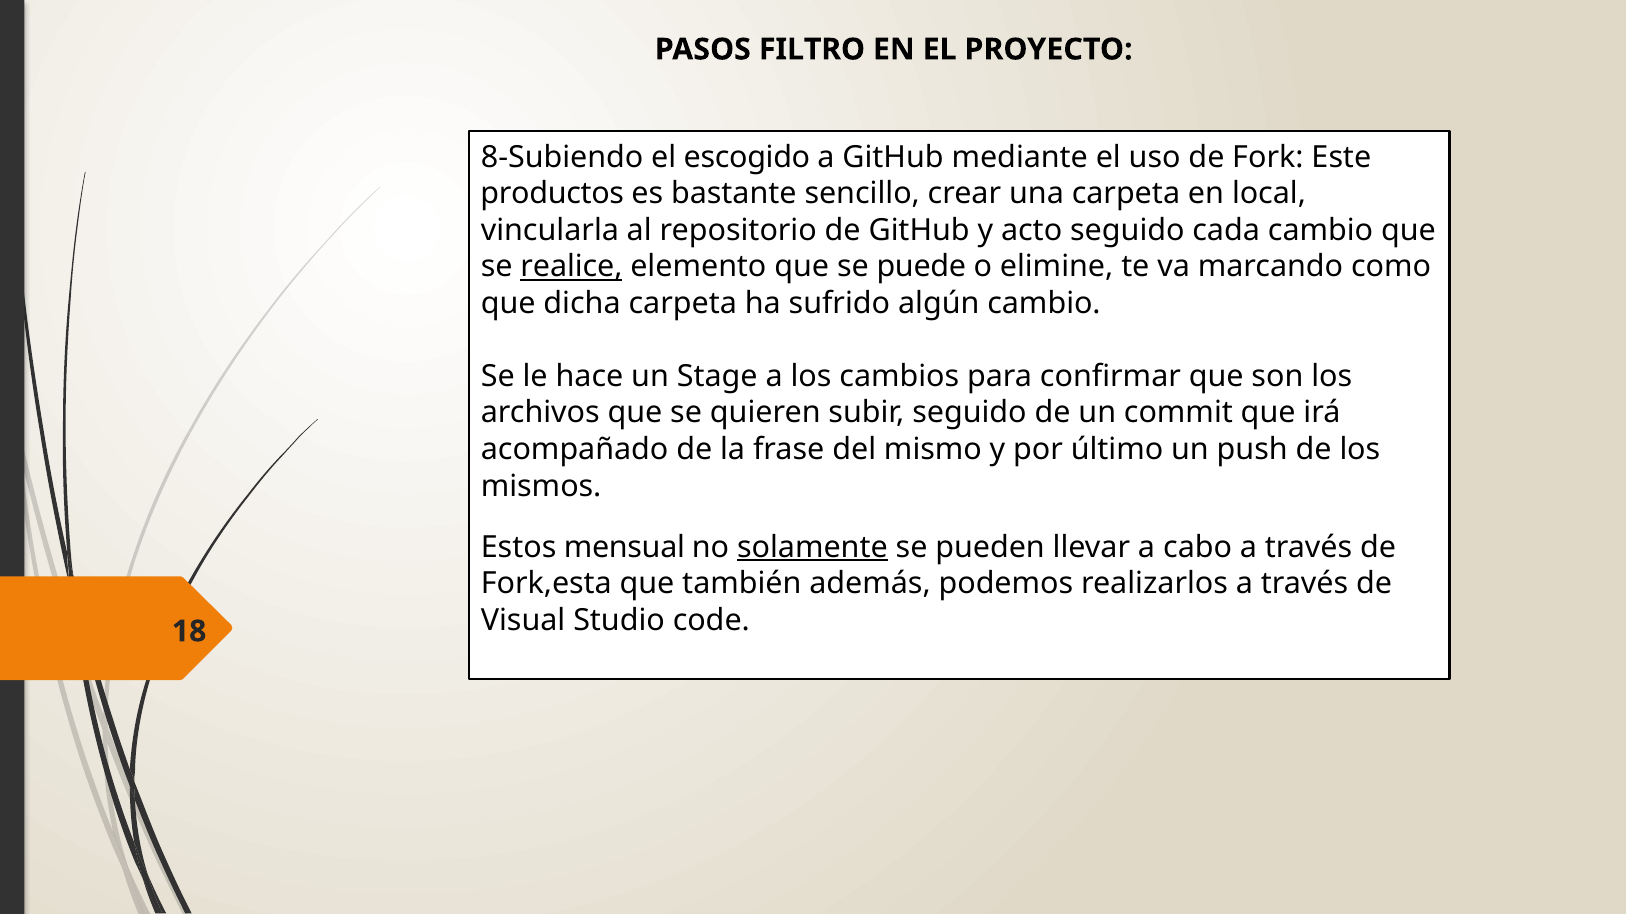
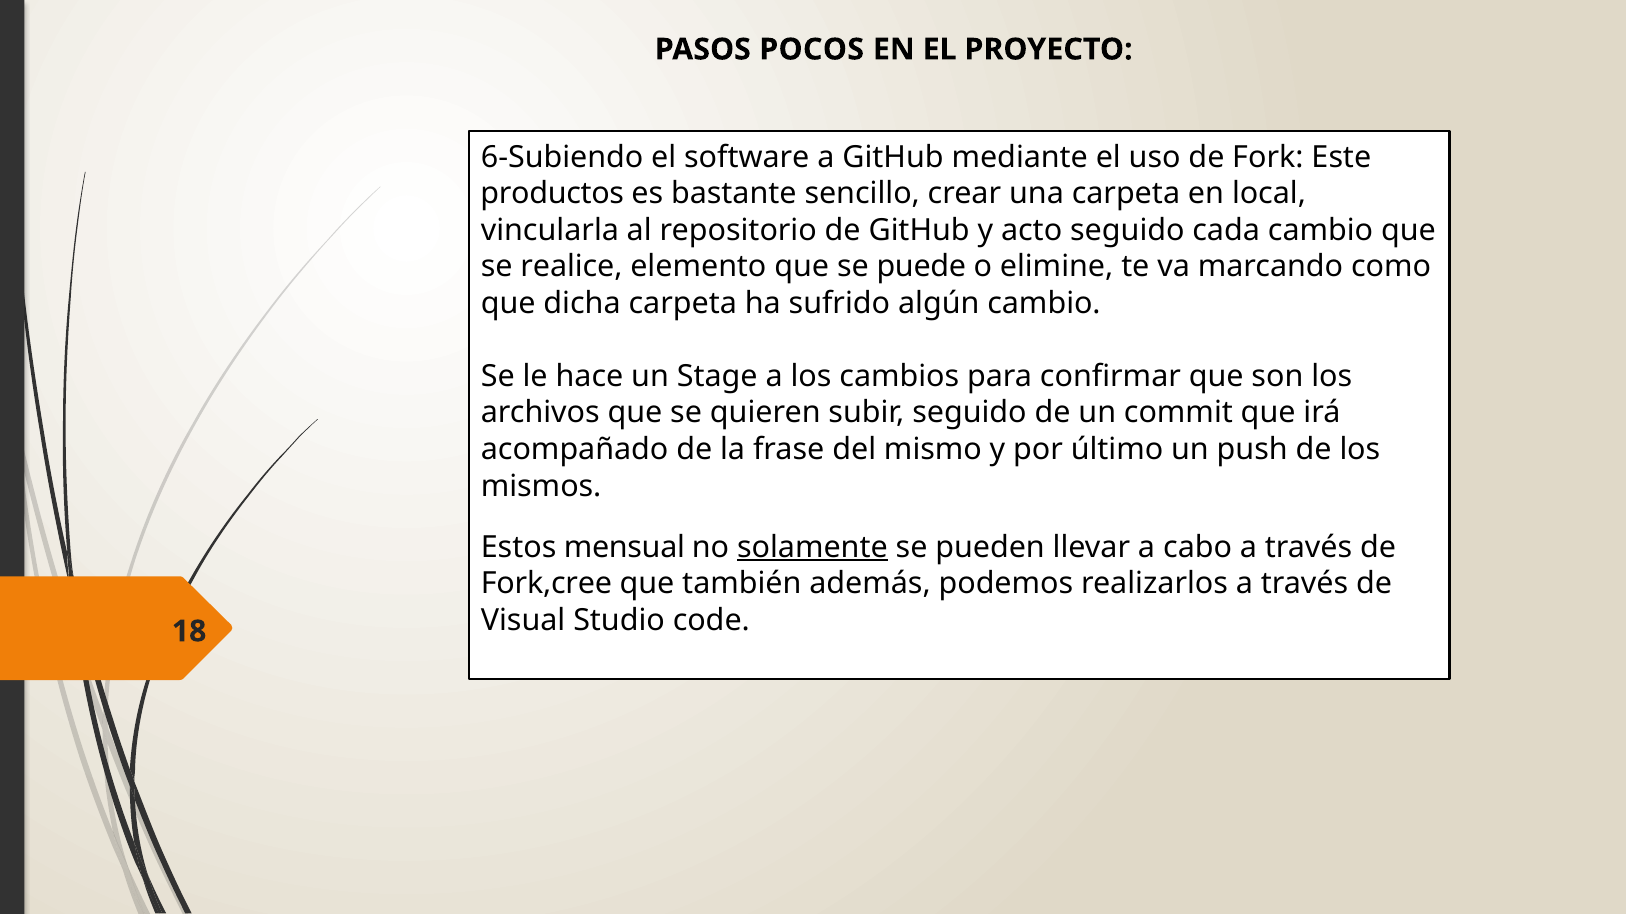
FILTRO: FILTRO -> POCOS
8-Subiendo: 8-Subiendo -> 6-Subiendo
escogido: escogido -> software
realice underline: present -> none
Fork,esta: Fork,esta -> Fork,cree
